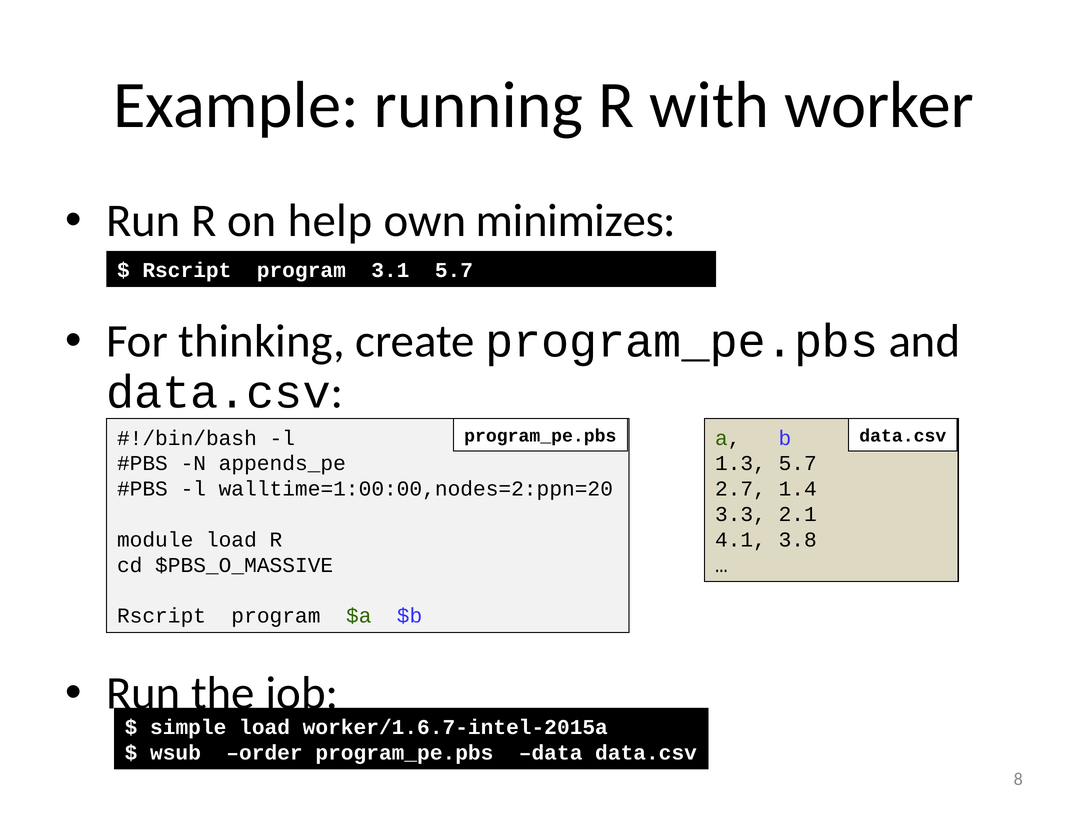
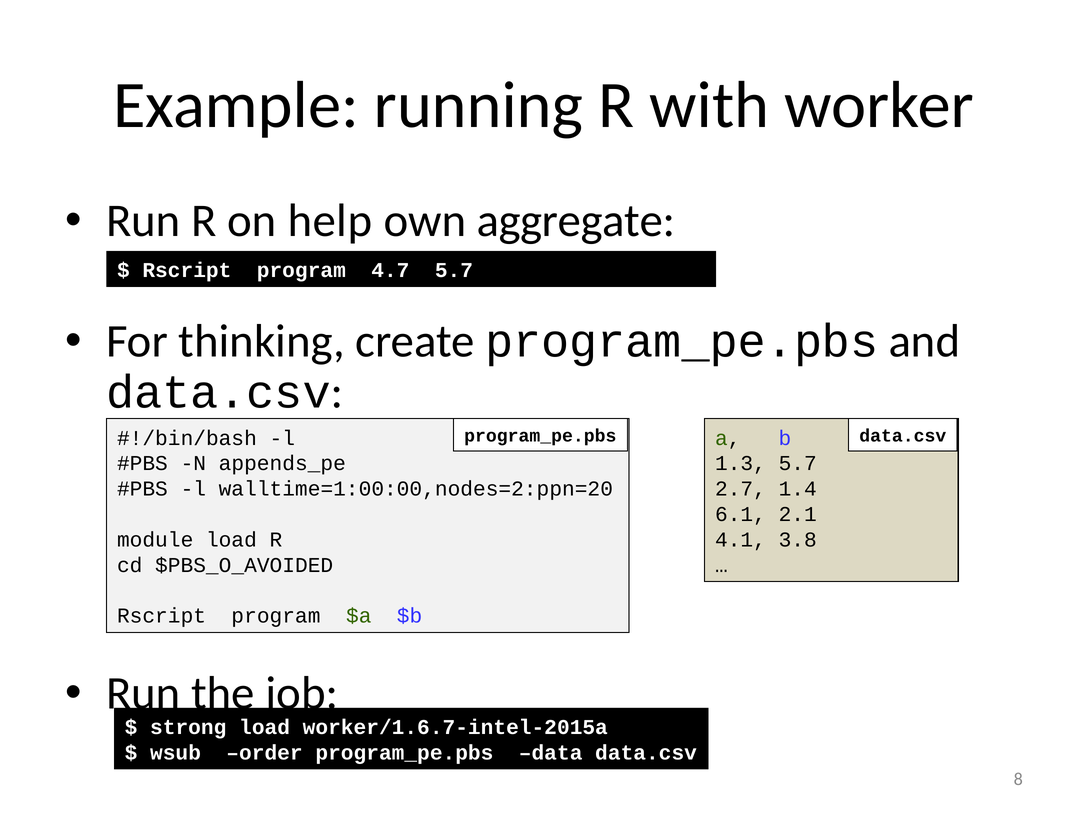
minimizes: minimizes -> aggregate
3.1: 3.1 -> 4.7
3.3: 3.3 -> 6.1
$PBS_O_MASSIVE: $PBS_O_MASSIVE -> $PBS_O_AVOIDED
simple: simple -> strong
